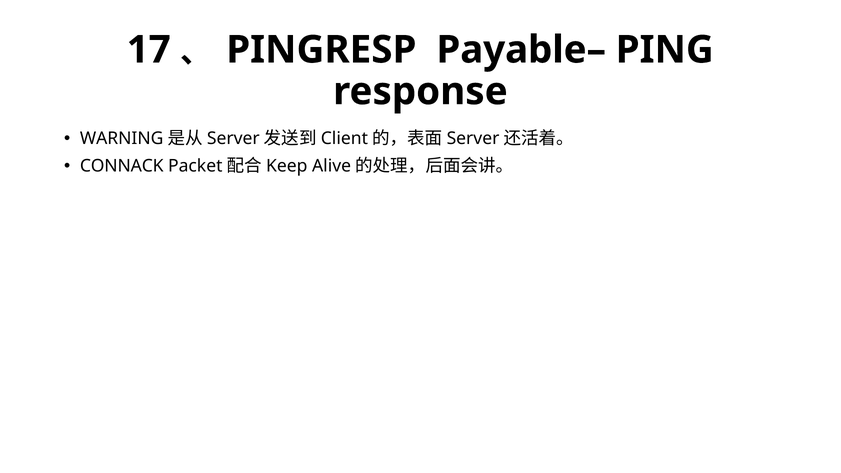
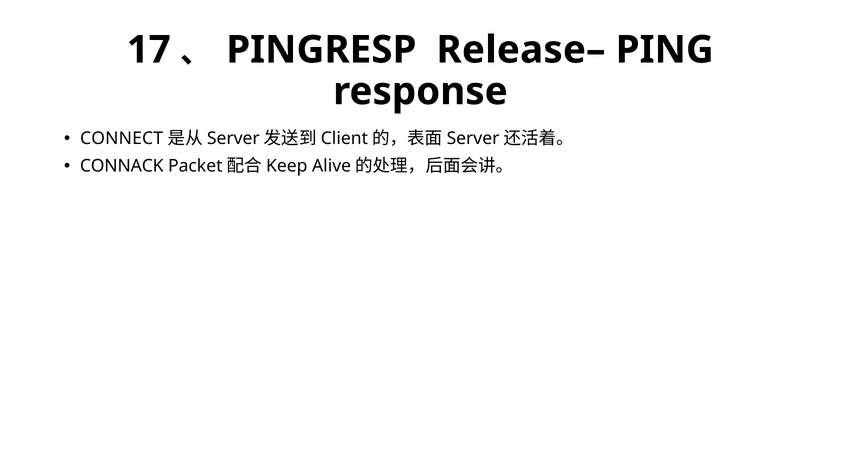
Payable–: Payable– -> Release–
WARNING: WARNING -> CONNECT
